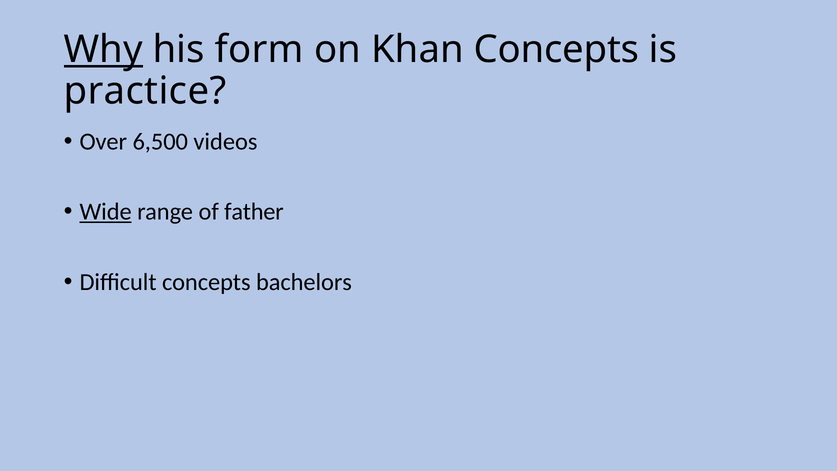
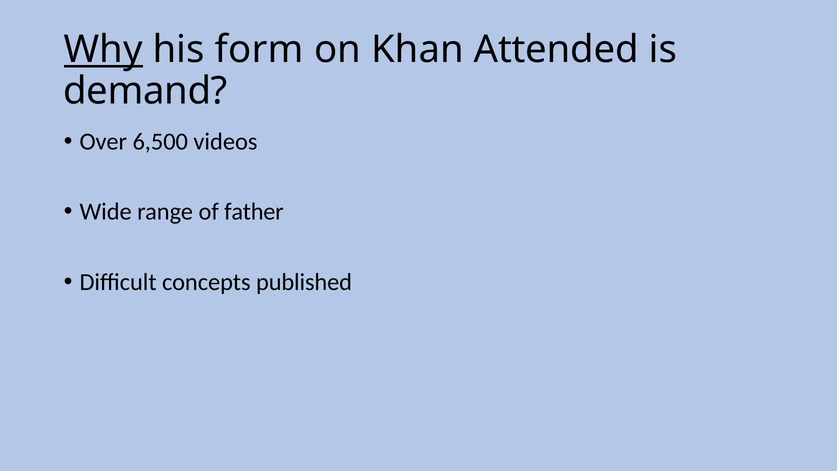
Khan Concepts: Concepts -> Attended
practice: practice -> demand
Wide underline: present -> none
bachelors: bachelors -> published
